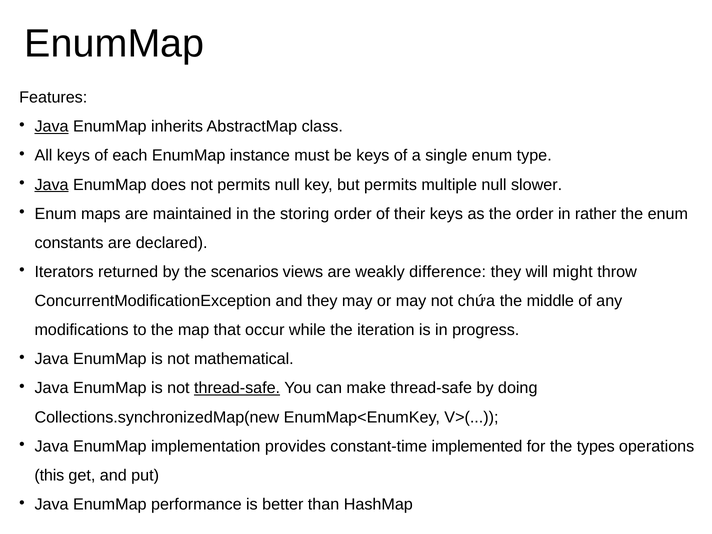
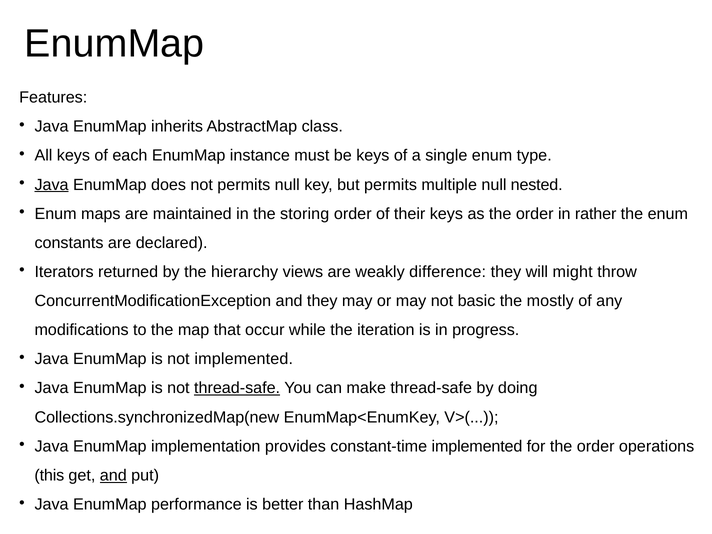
Java at (52, 127) underline: present -> none
slower: slower -> nested
scenarios: scenarios -> hierarchy
chứa: chứa -> basic
middle: middle -> mostly
not mathematical: mathematical -> implemented
for the types: types -> order
and at (113, 475) underline: none -> present
